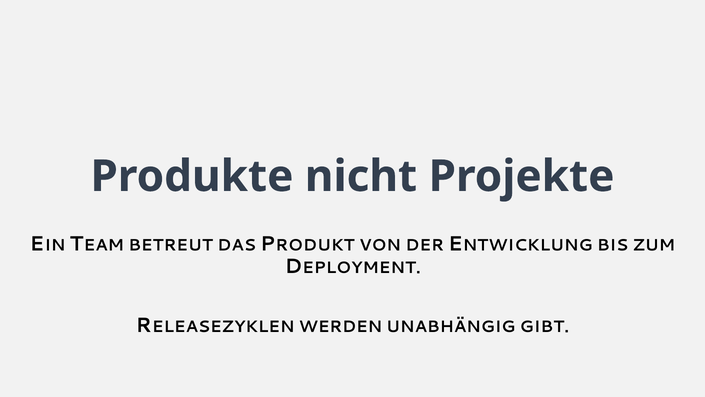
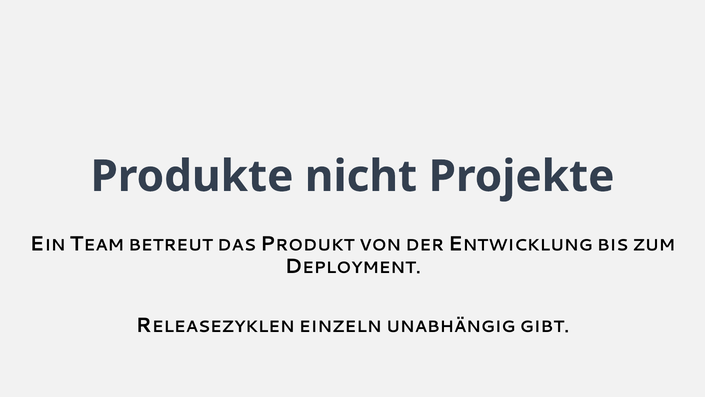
WERDEN: WERDEN -> EINZELN
